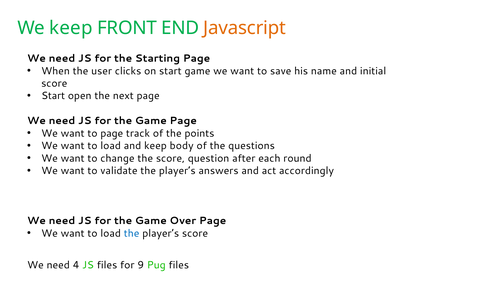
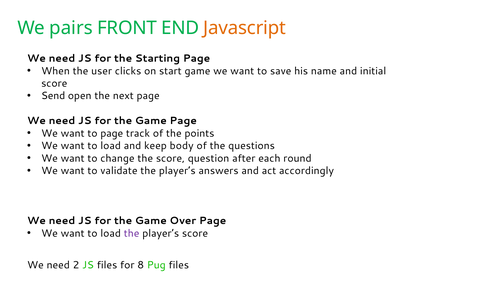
We keep: keep -> pairs
Start at (53, 96): Start -> Send
the at (132, 234) colour: blue -> purple
4: 4 -> 2
9: 9 -> 8
